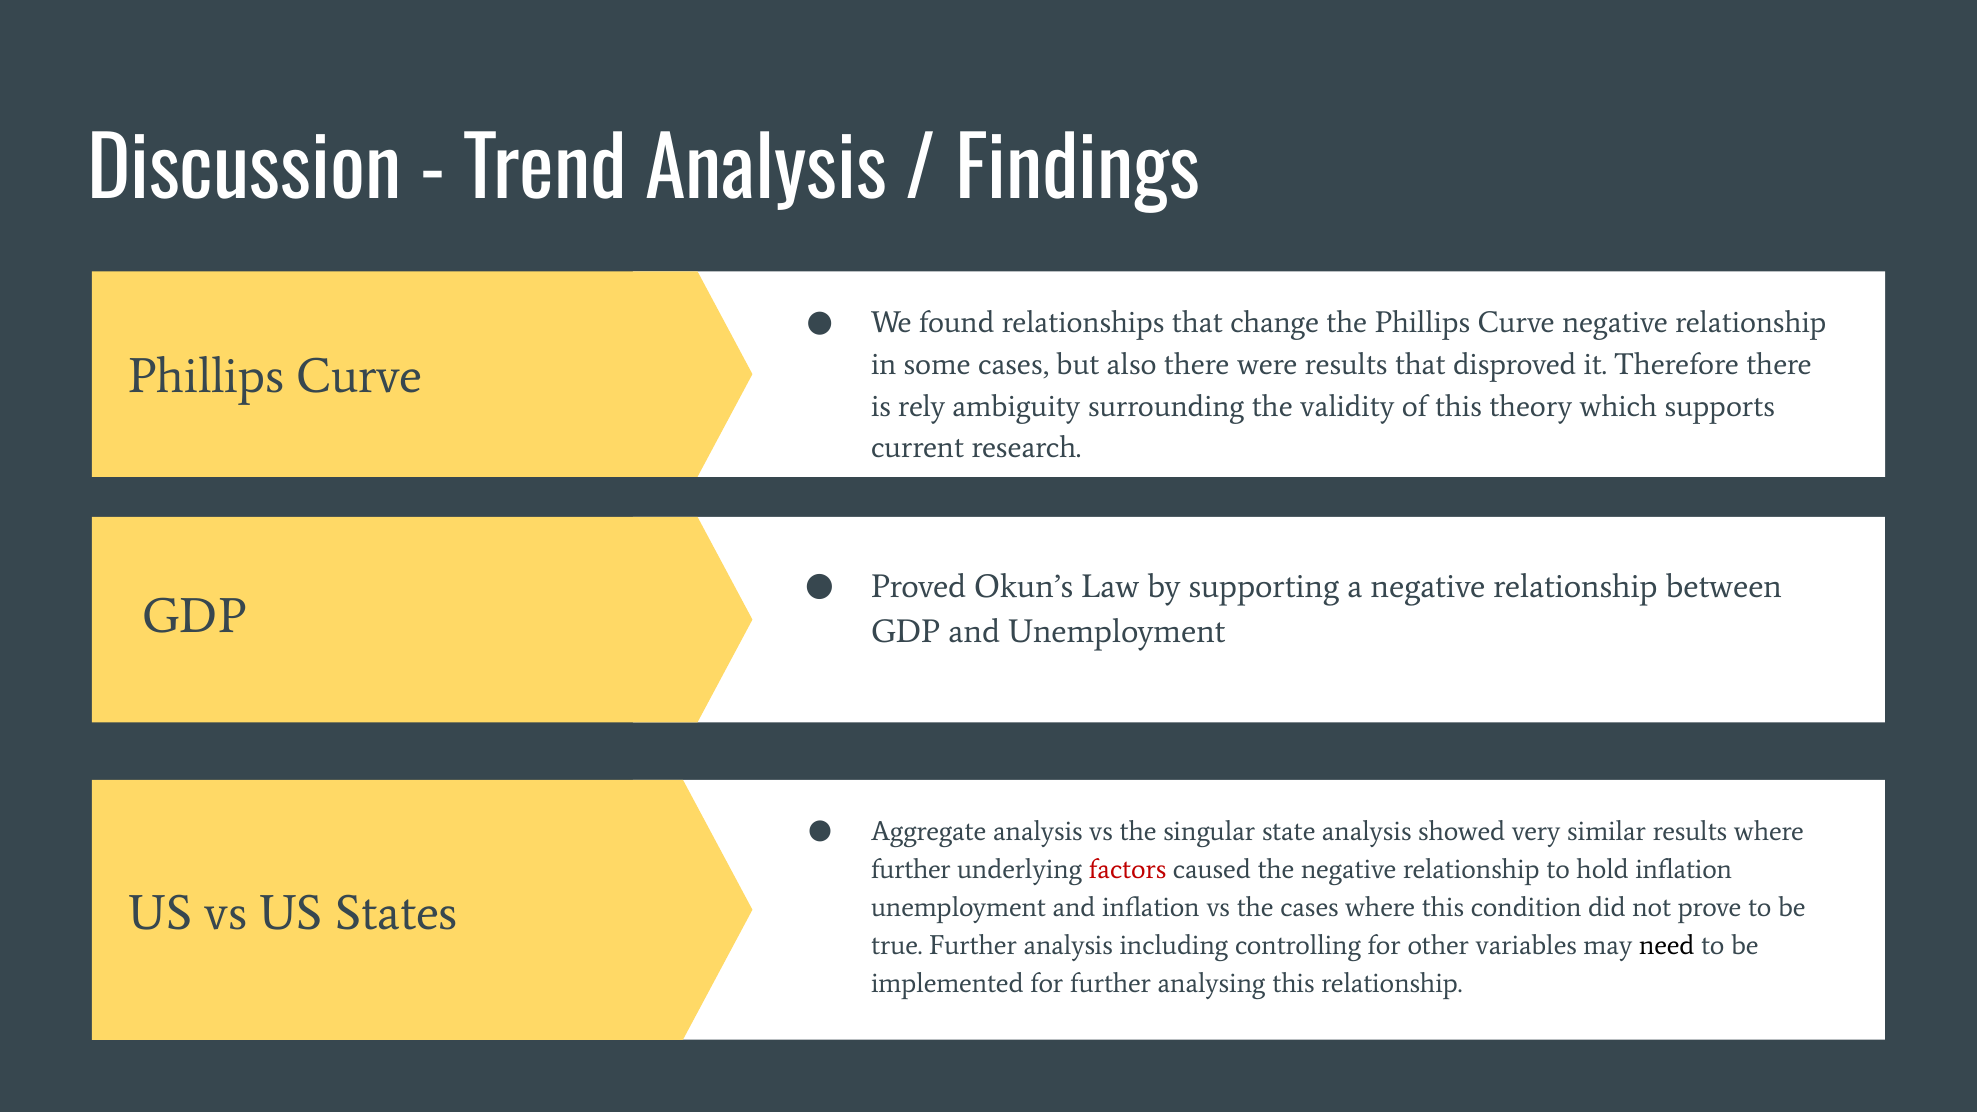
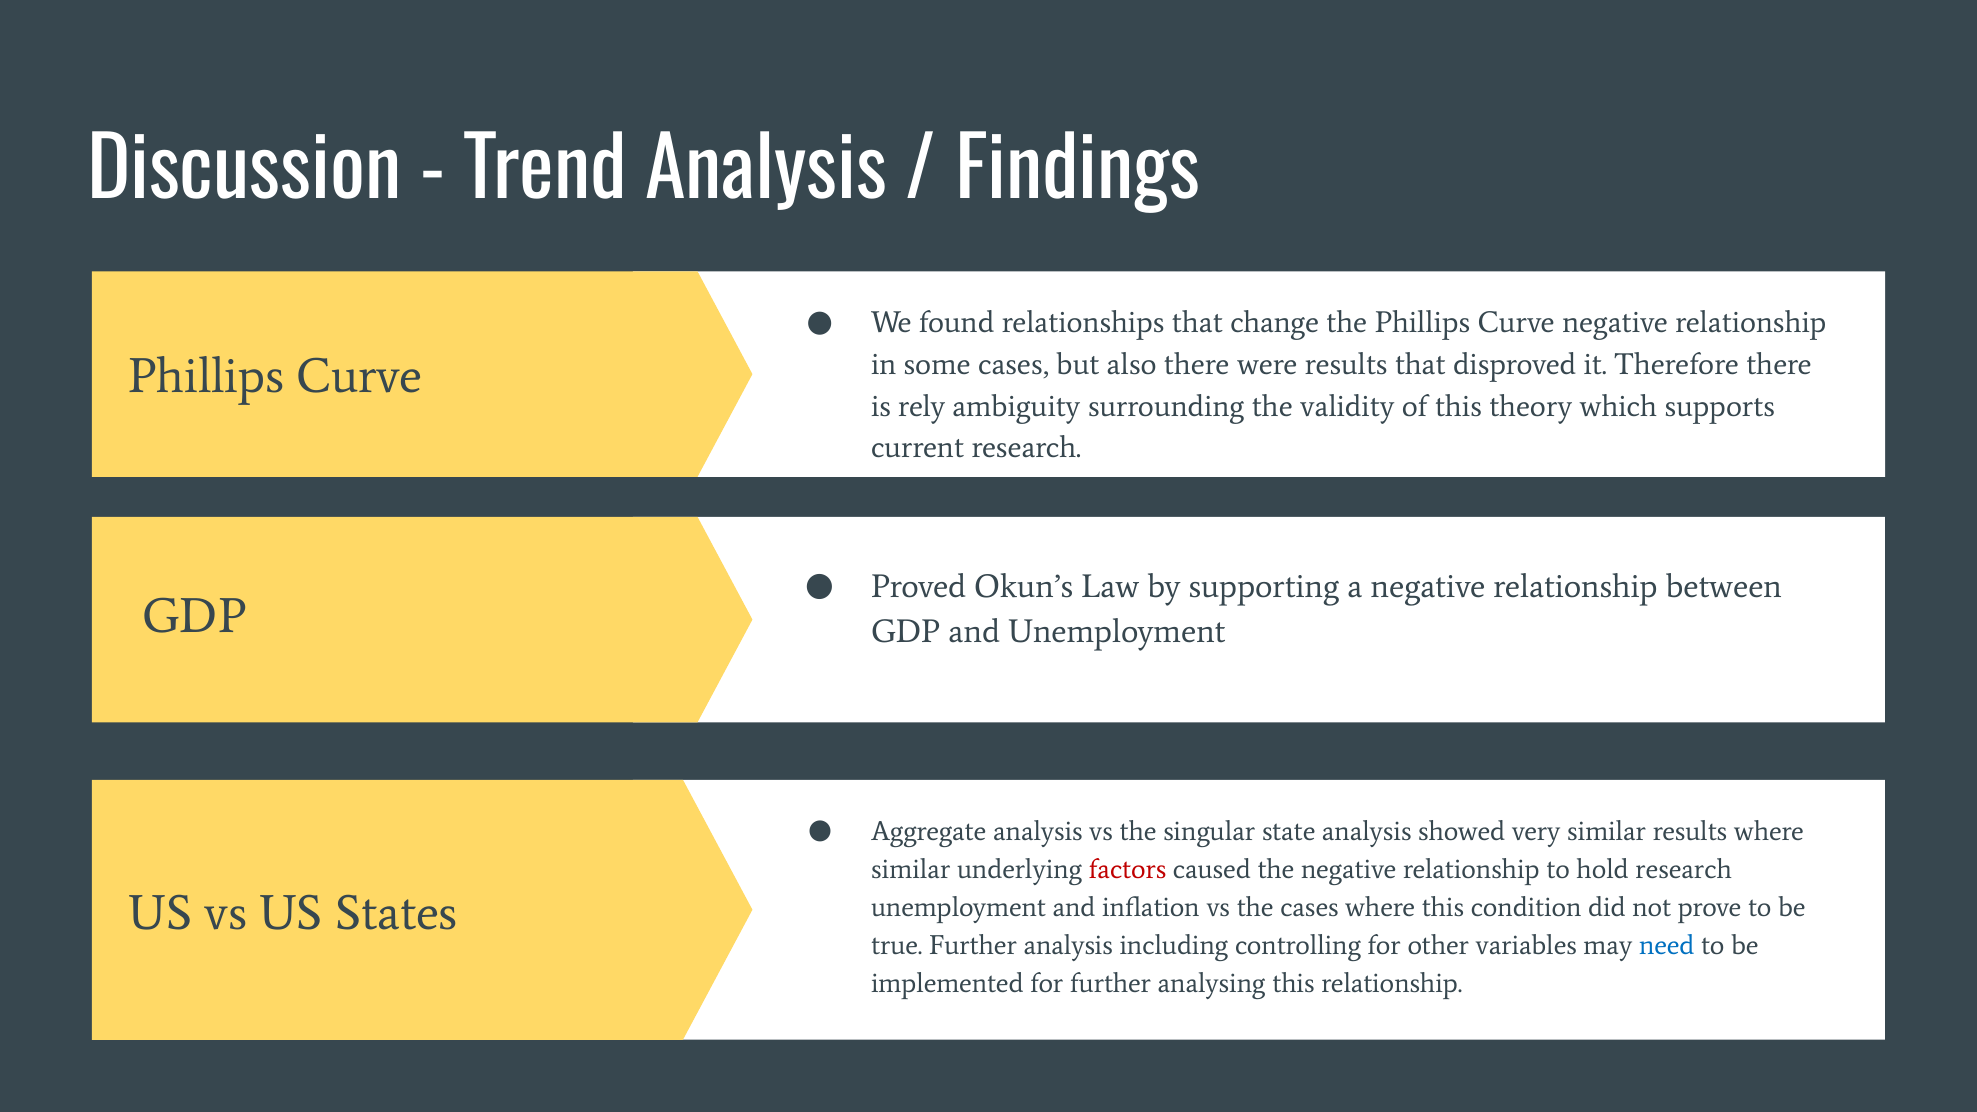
further at (911, 869): further -> similar
hold inflation: inflation -> research
need colour: black -> blue
